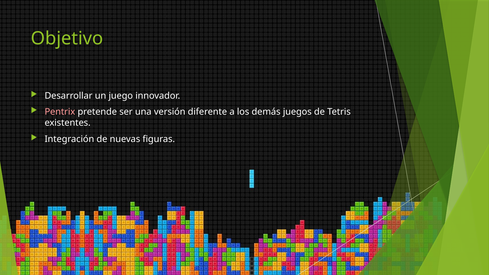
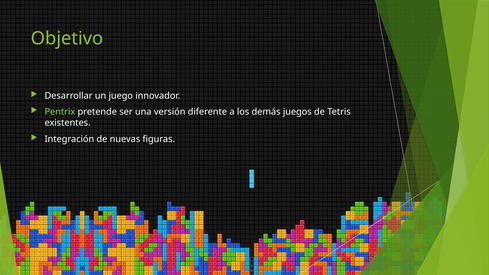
Pentrix colour: pink -> light green
